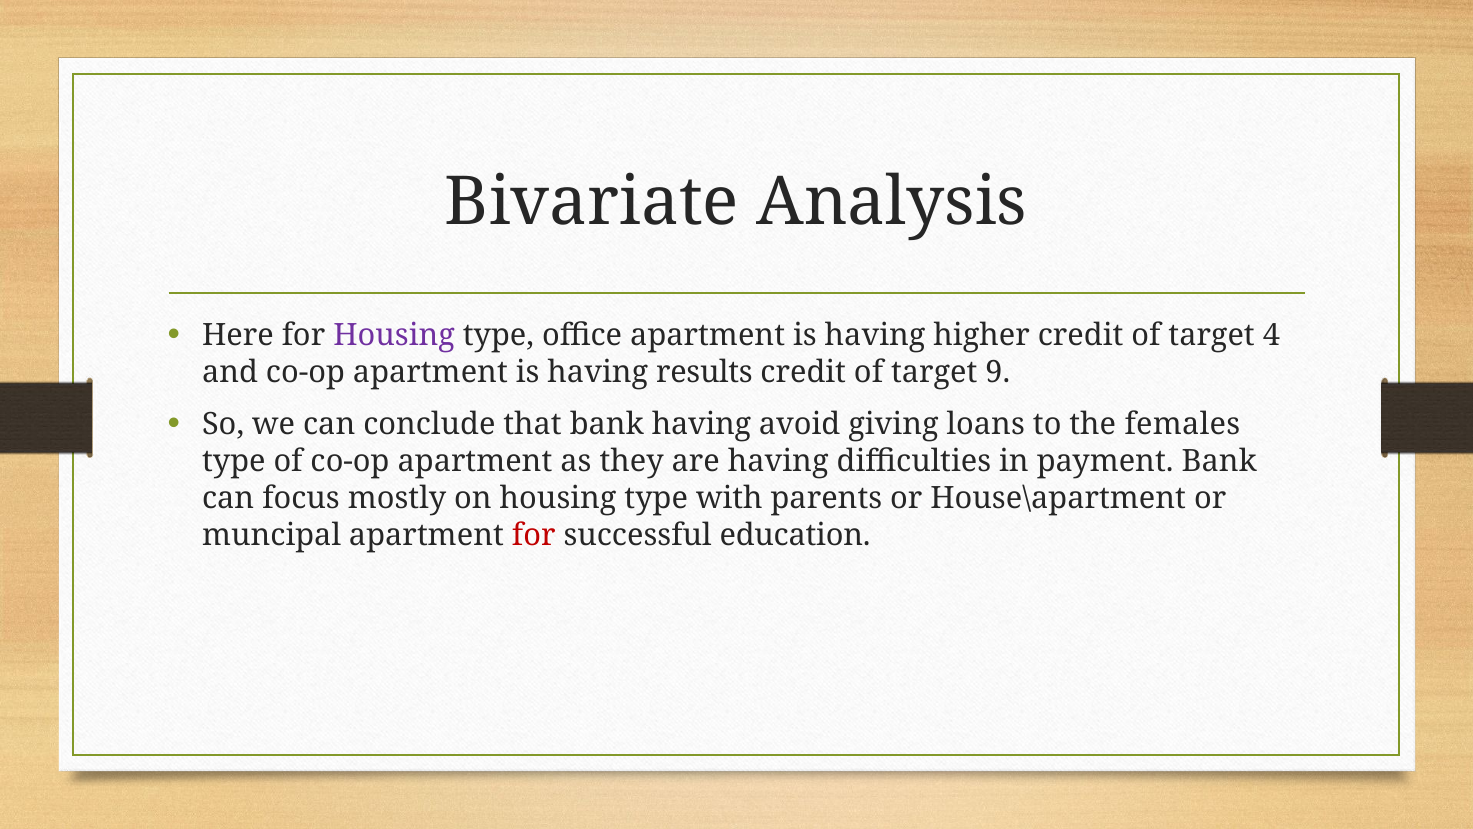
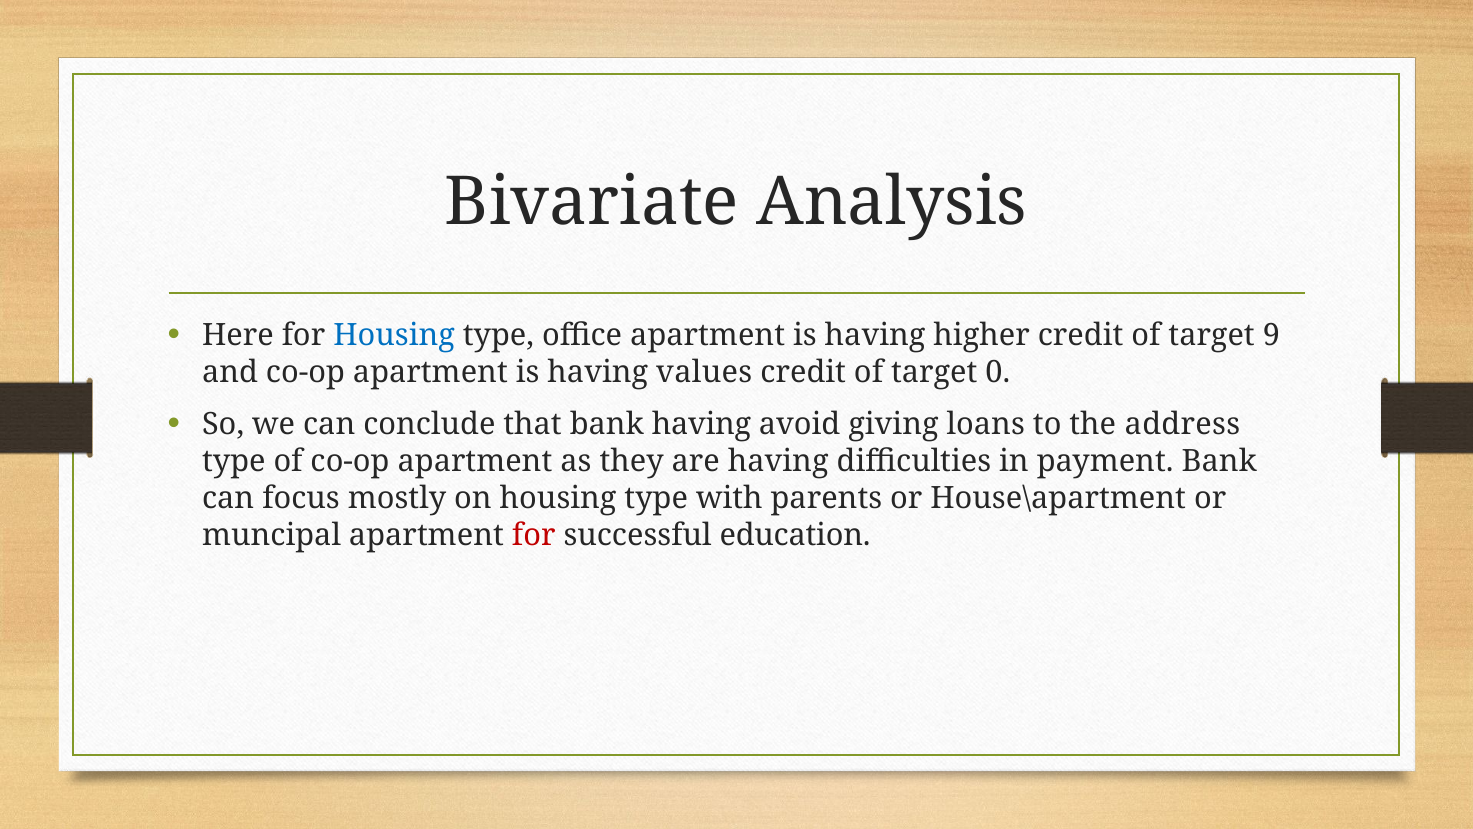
Housing at (394, 335) colour: purple -> blue
4: 4 -> 9
results: results -> values
9: 9 -> 0
females: females -> address
